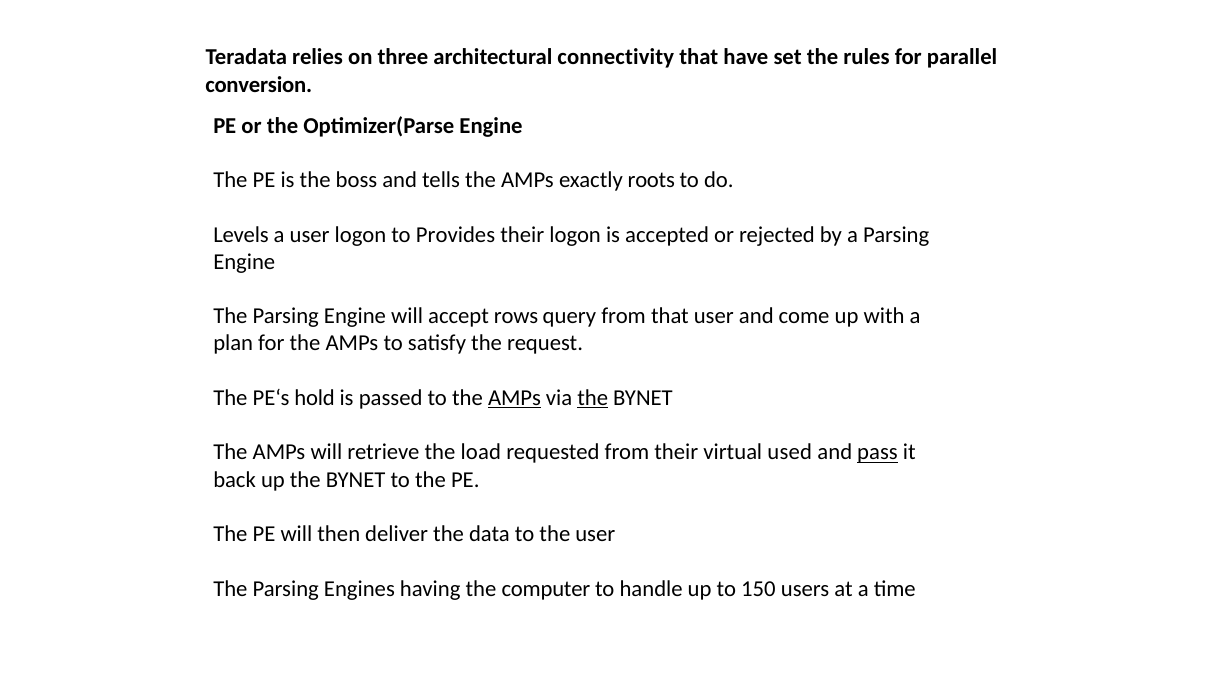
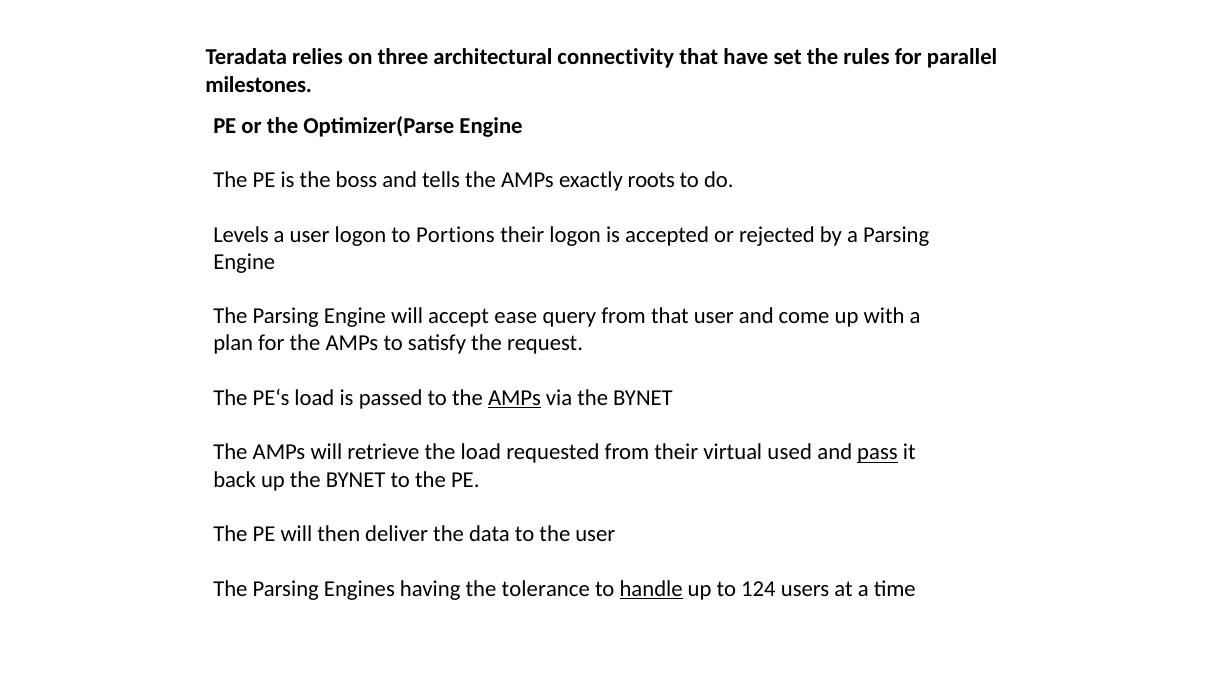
conversion: conversion -> milestones
Provides: Provides -> Portions
rows: rows -> ease
PE‘s hold: hold -> load
the at (593, 398) underline: present -> none
computer: computer -> tolerance
handle underline: none -> present
150: 150 -> 124
